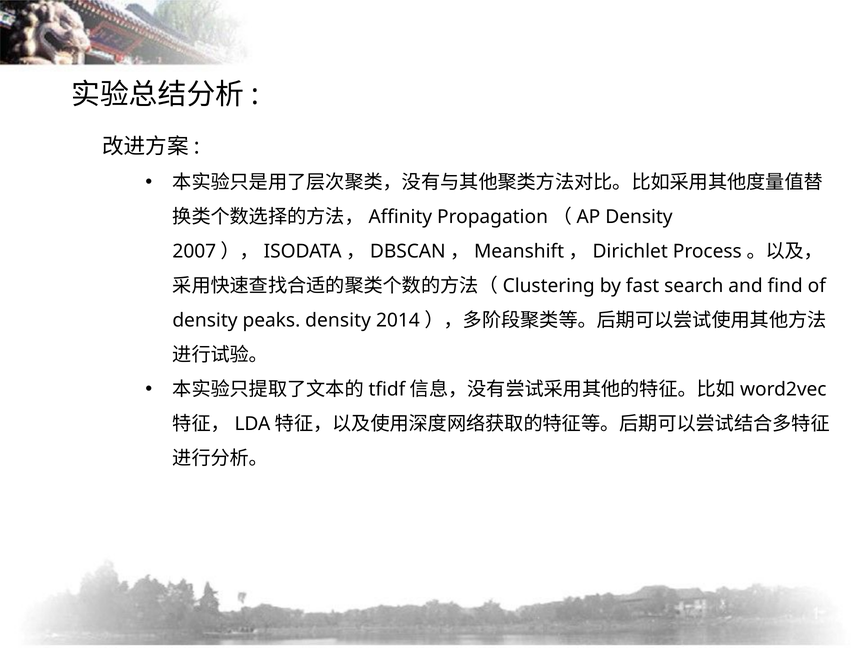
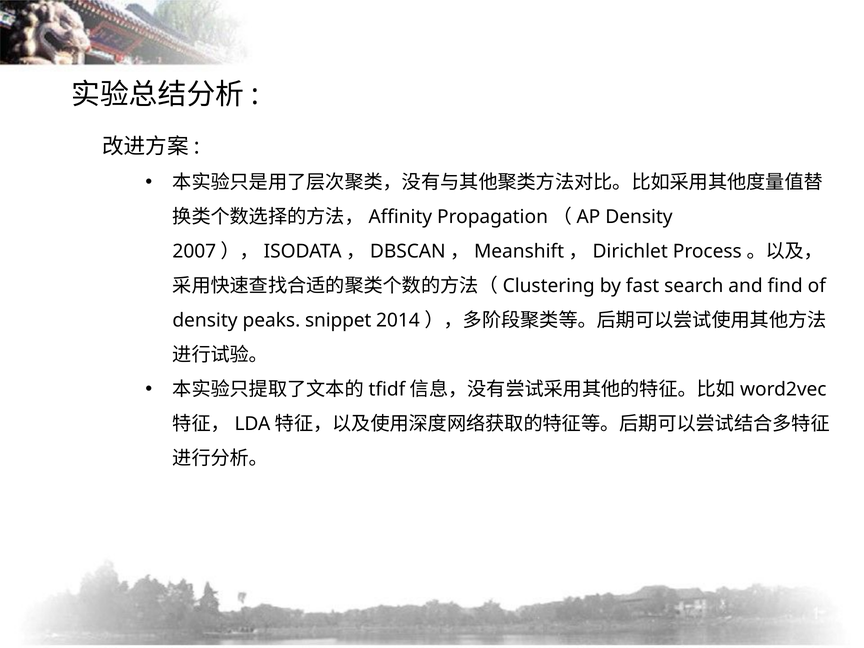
peaks density: density -> snippet
